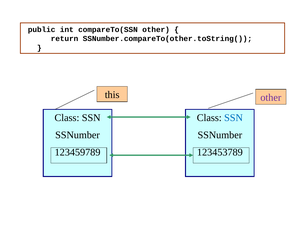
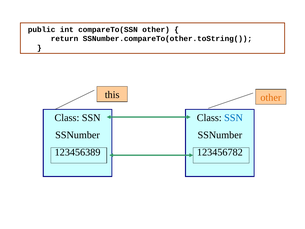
other at (271, 97) colour: purple -> orange
123459789: 123459789 -> 123456389
123453789: 123453789 -> 123456782
